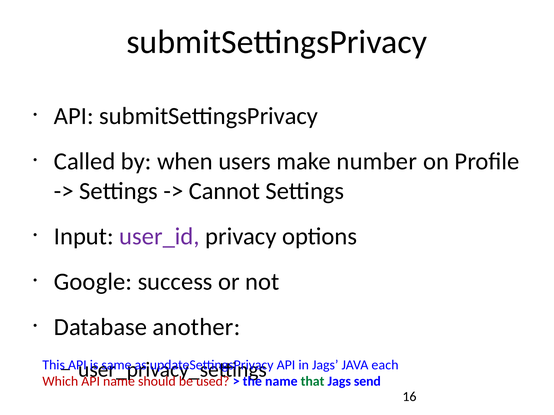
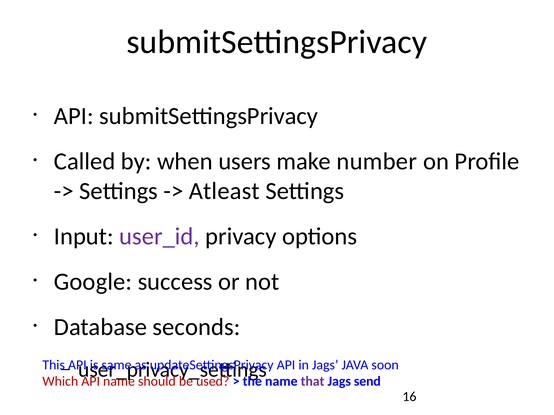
Cannot: Cannot -> Atleast
another: another -> seconds
each: each -> soon
that colour: green -> purple
